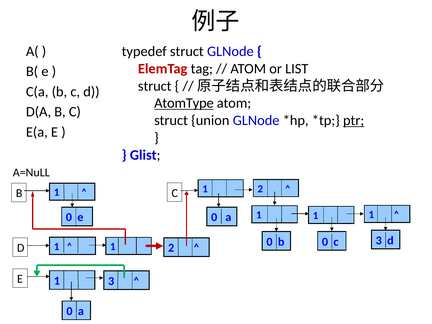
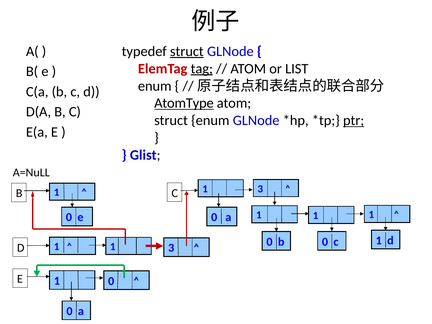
struct at (187, 51) underline: none -> present
tag underline: none -> present
struct at (155, 86): struct -> enum
struct union: union -> enum
1 2: 2 -> 3
0 b 3: 3 -> 1
2 at (171, 248): 2 -> 3
1 3: 3 -> 0
